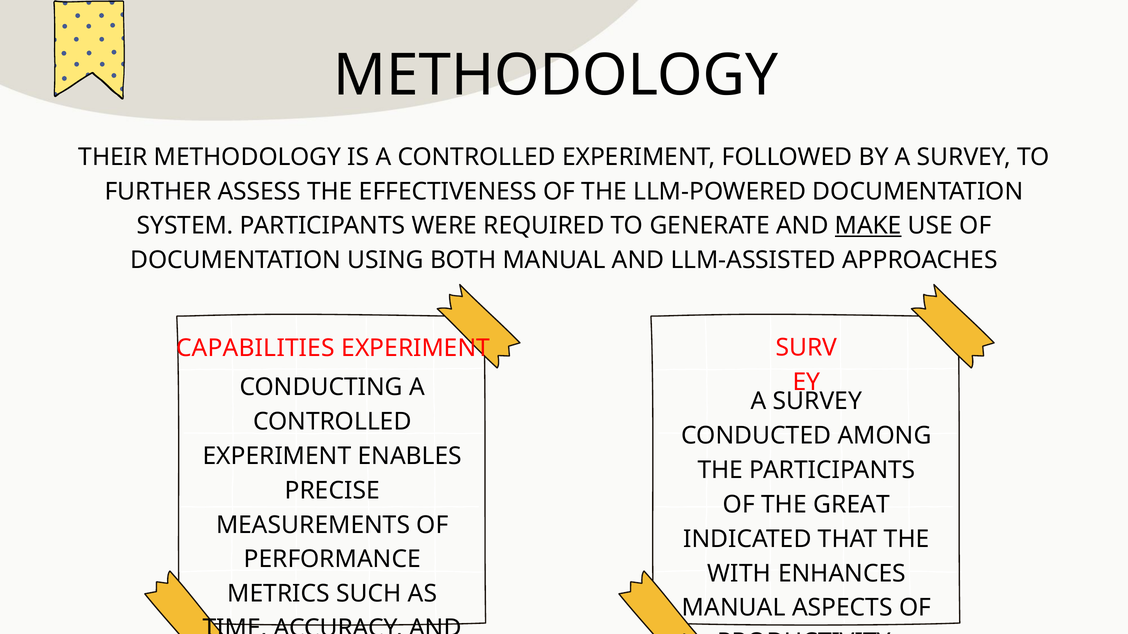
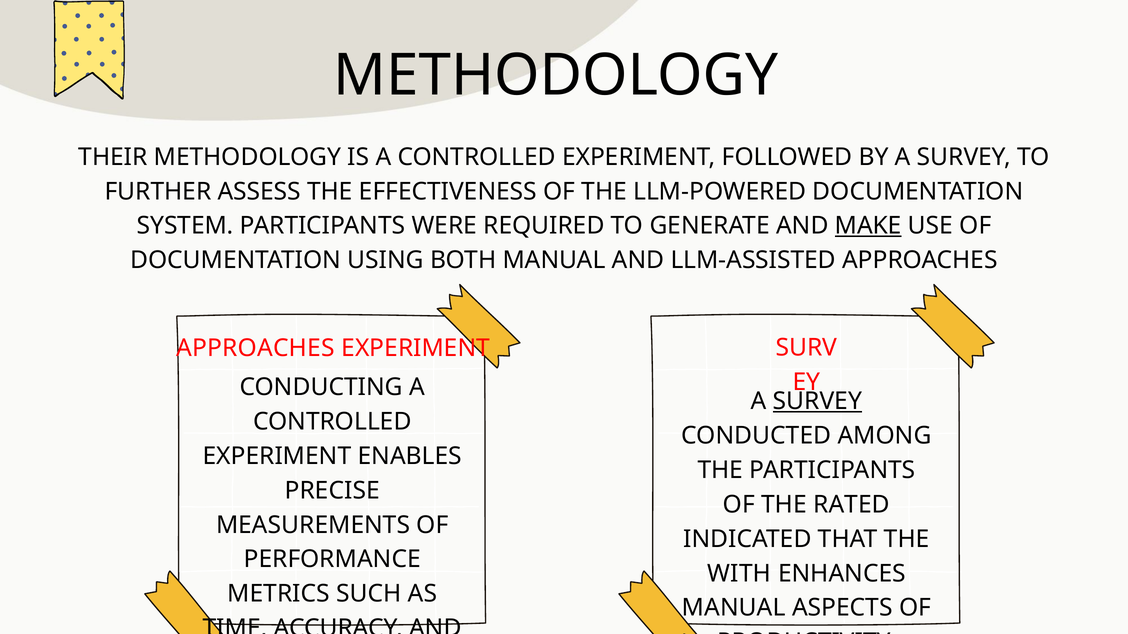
CAPABILITIES at (256, 348): CAPABILITIES -> APPROACHES
SURVEY at (817, 402) underline: none -> present
GREAT: GREAT -> RATED
